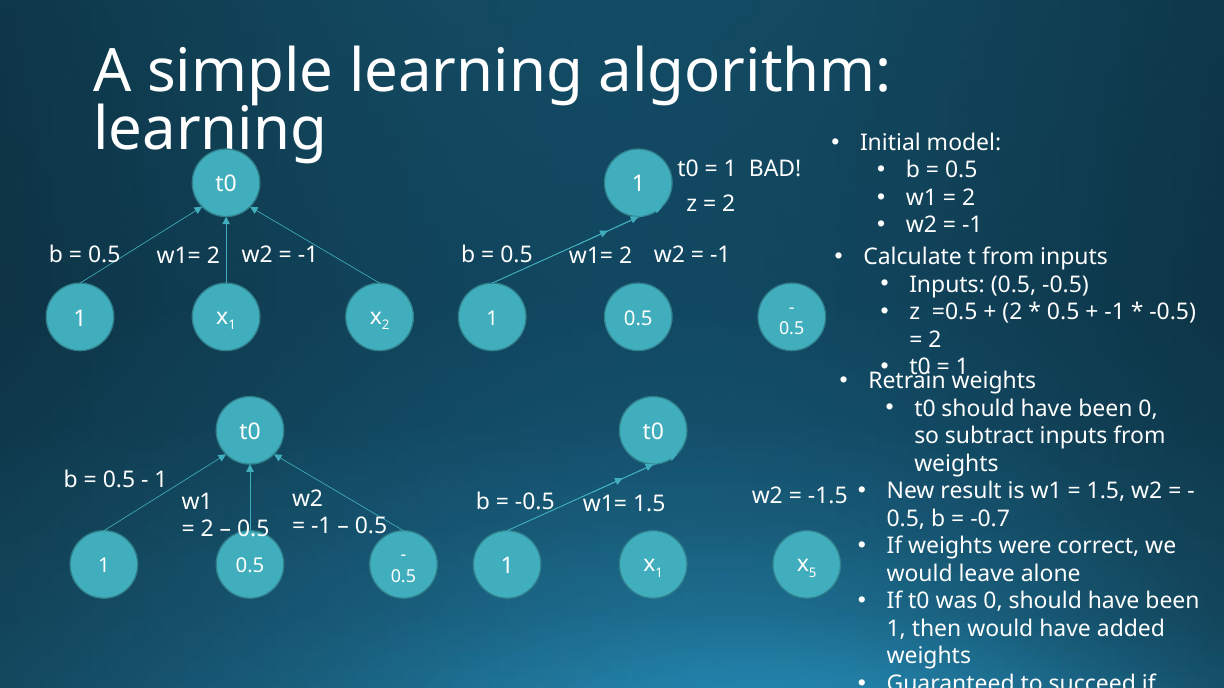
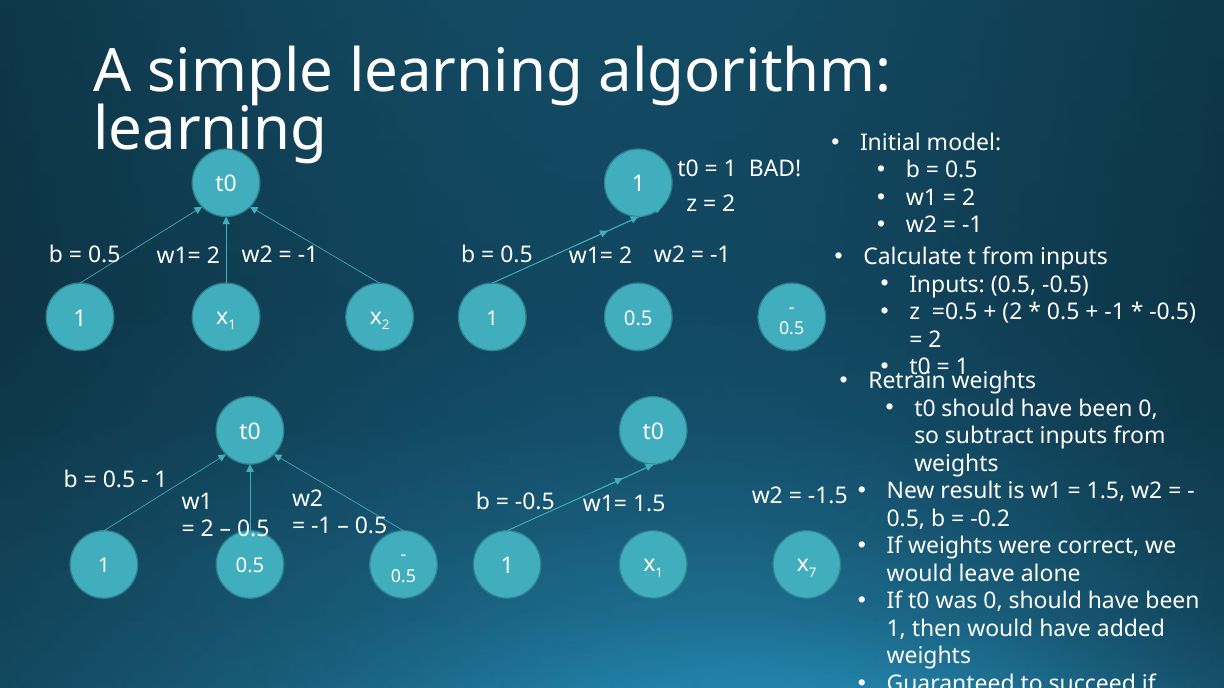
-0.7: -0.7 -> -0.2
5: 5 -> 7
